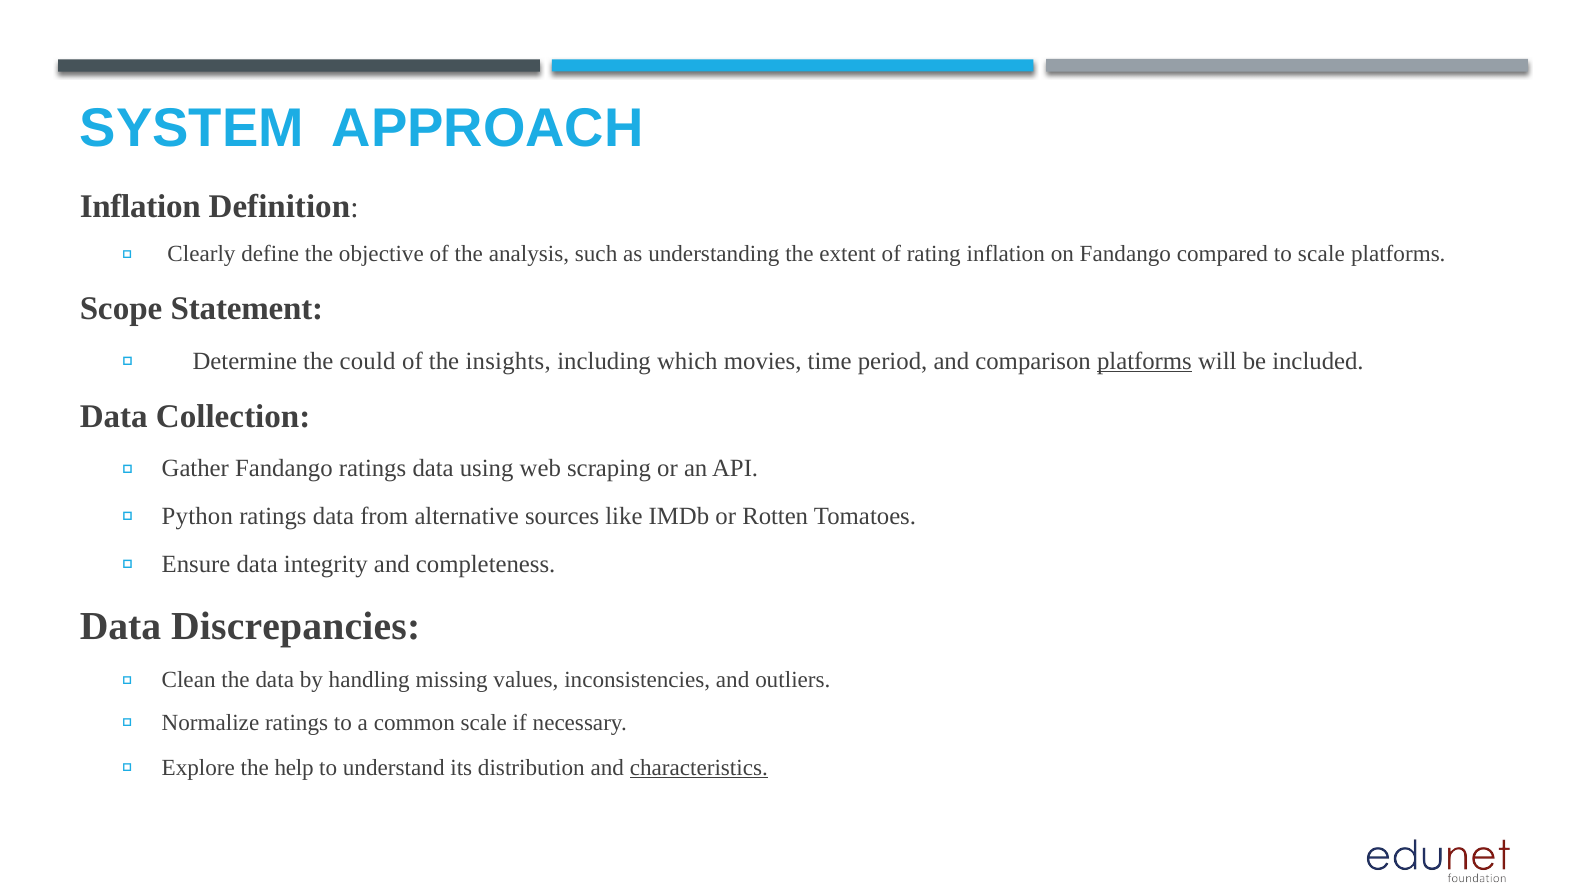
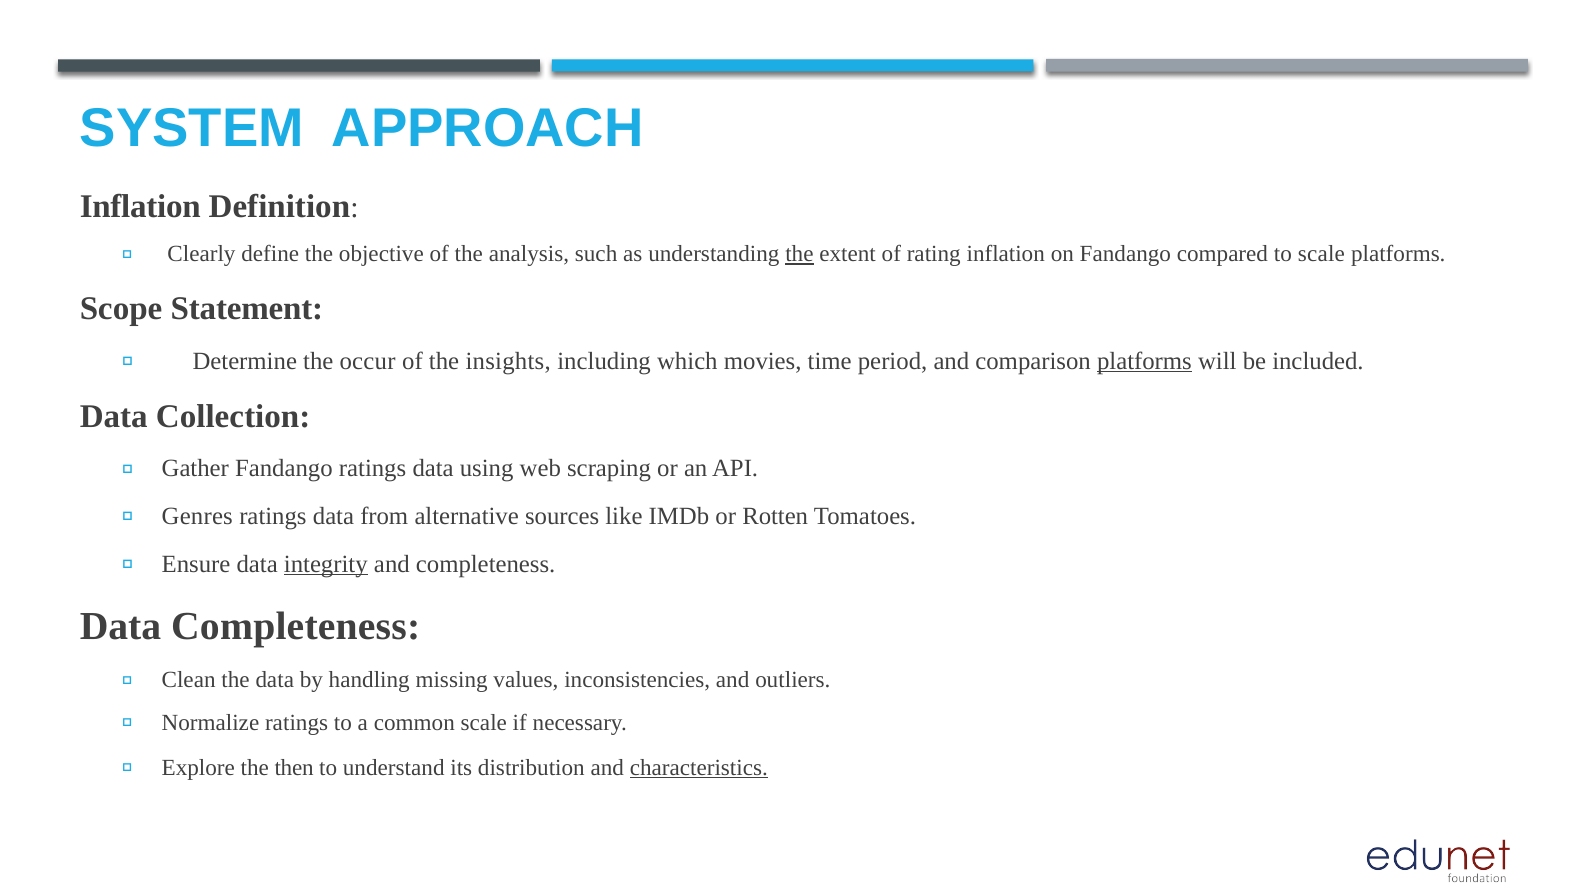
the at (799, 254) underline: none -> present
could: could -> occur
Python: Python -> Genres
integrity underline: none -> present
Data Discrepancies: Discrepancies -> Completeness
help: help -> then
